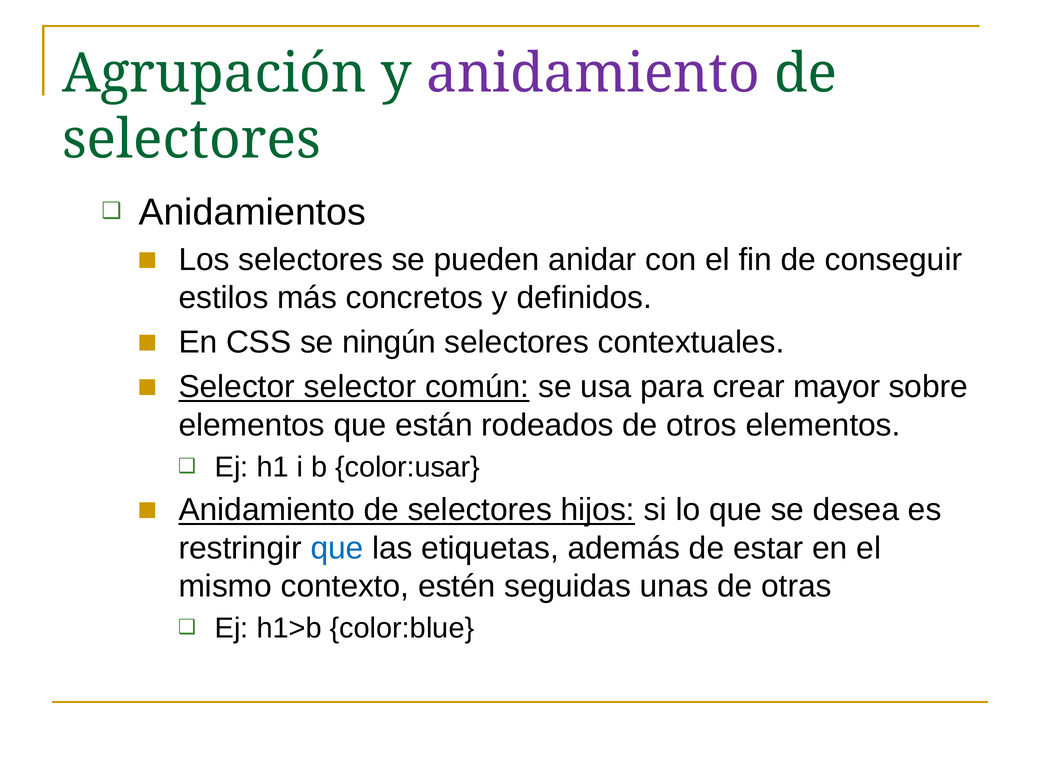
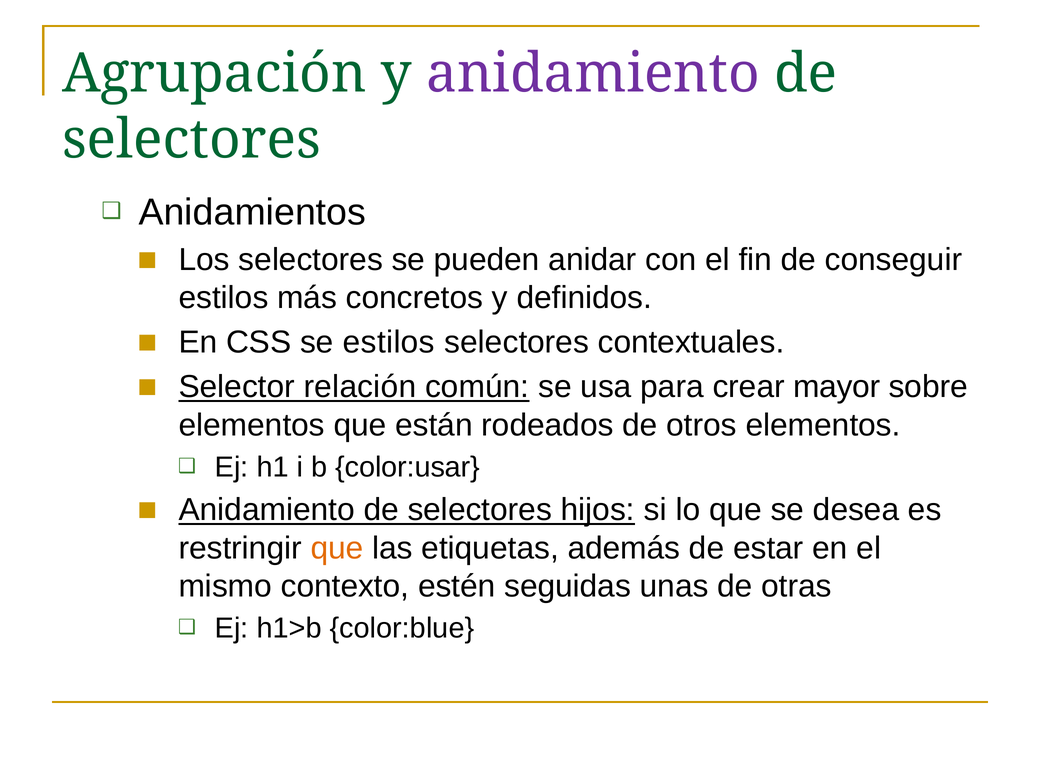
se ningún: ningún -> estilos
Selector selector: selector -> relación
que at (337, 548) colour: blue -> orange
